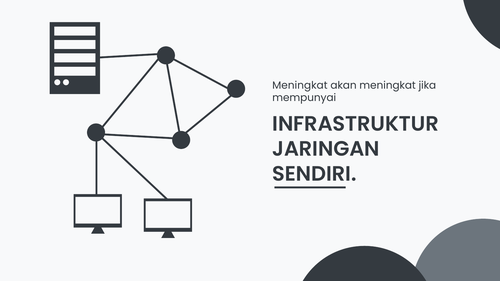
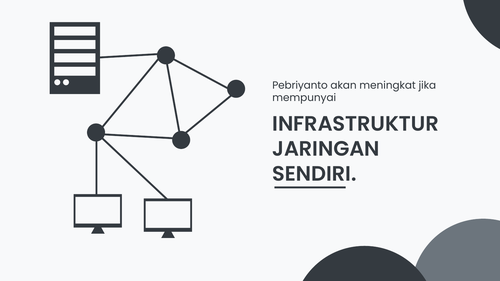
Meningkat at (300, 85): Meningkat -> Pebriyanto
